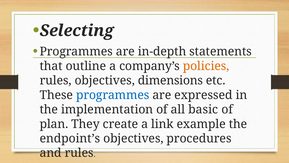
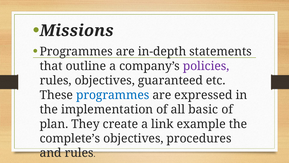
Selecting: Selecting -> Missions
policies colour: orange -> purple
dimensions: dimensions -> guaranteed
endpoint’s: endpoint’s -> complete’s
